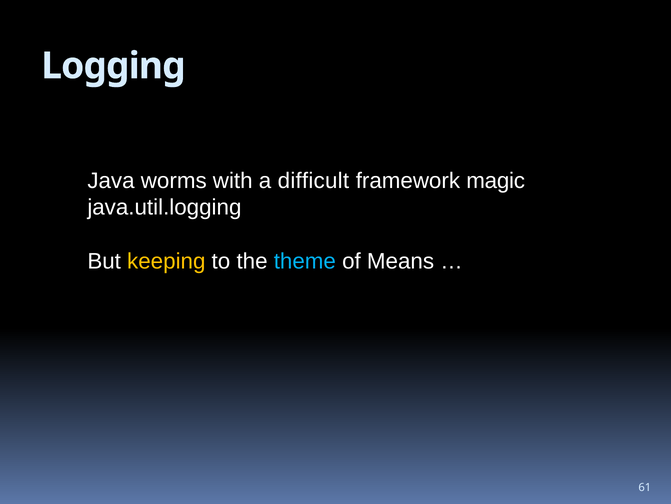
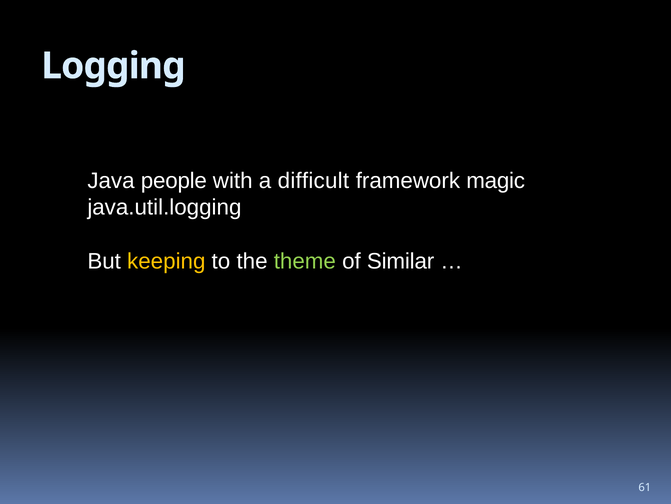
worms: worms -> people
theme colour: light blue -> light green
Means: Means -> Similar
